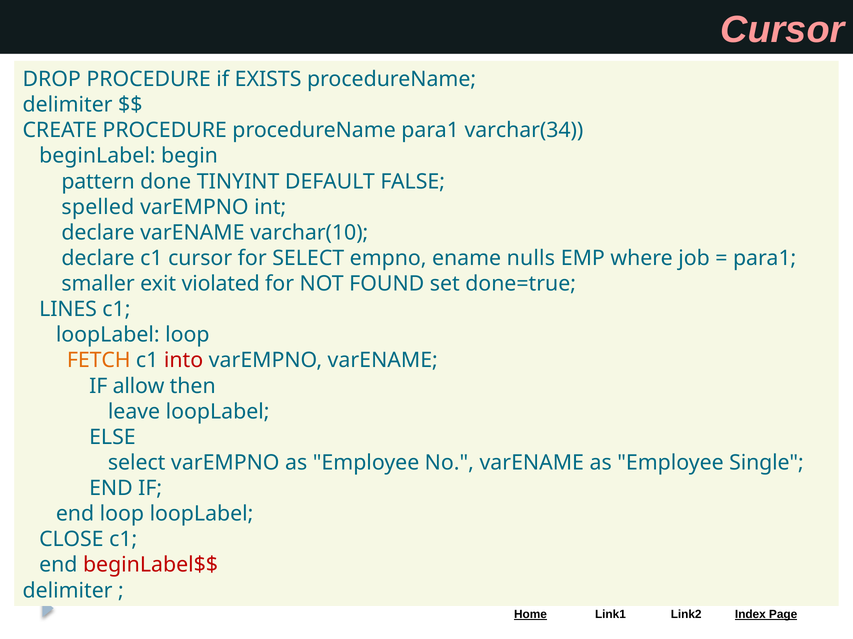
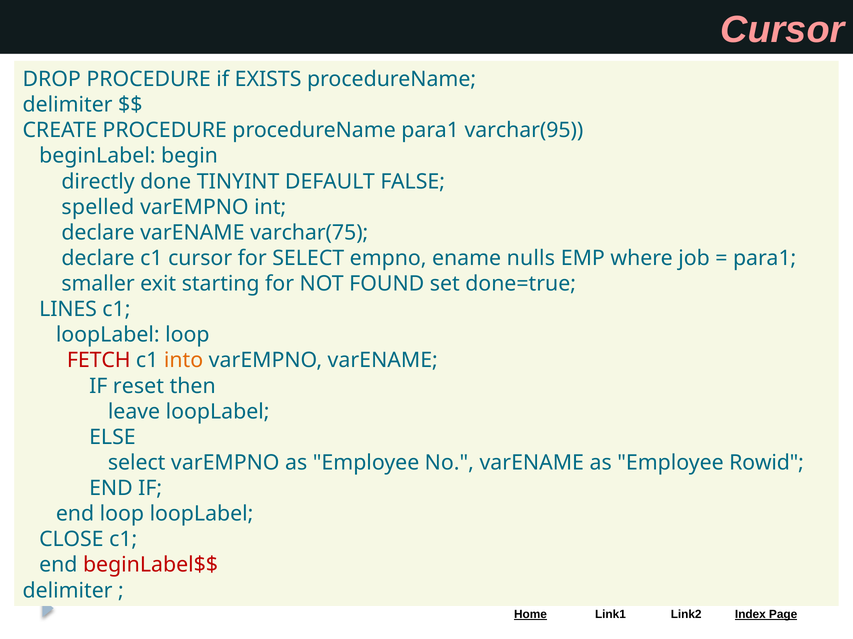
varchar(34: varchar(34 -> varchar(95
pattern: pattern -> directly
varchar(10: varchar(10 -> varchar(75
violated: violated -> starting
FETCH colour: orange -> red
into colour: red -> orange
allow: allow -> reset
Single: Single -> Rowid
